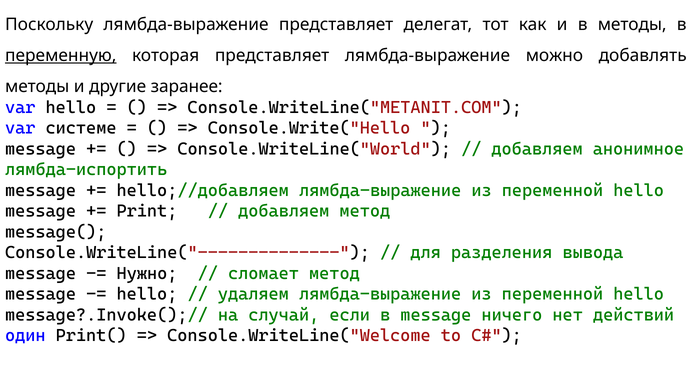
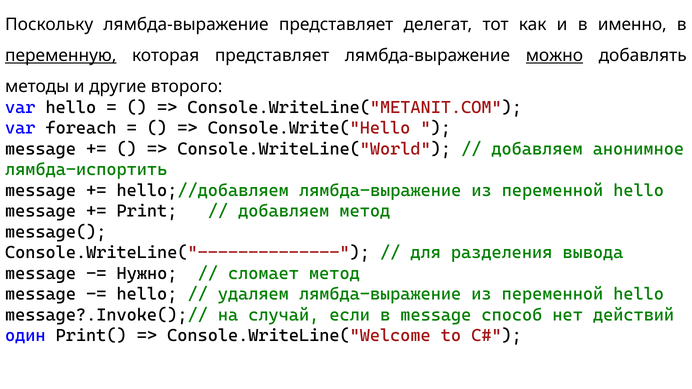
в методы: методы -> именно
можно underline: none -> present
заранее: заранее -> второго
системе: системе -> foreach
ничего: ничего -> способ
